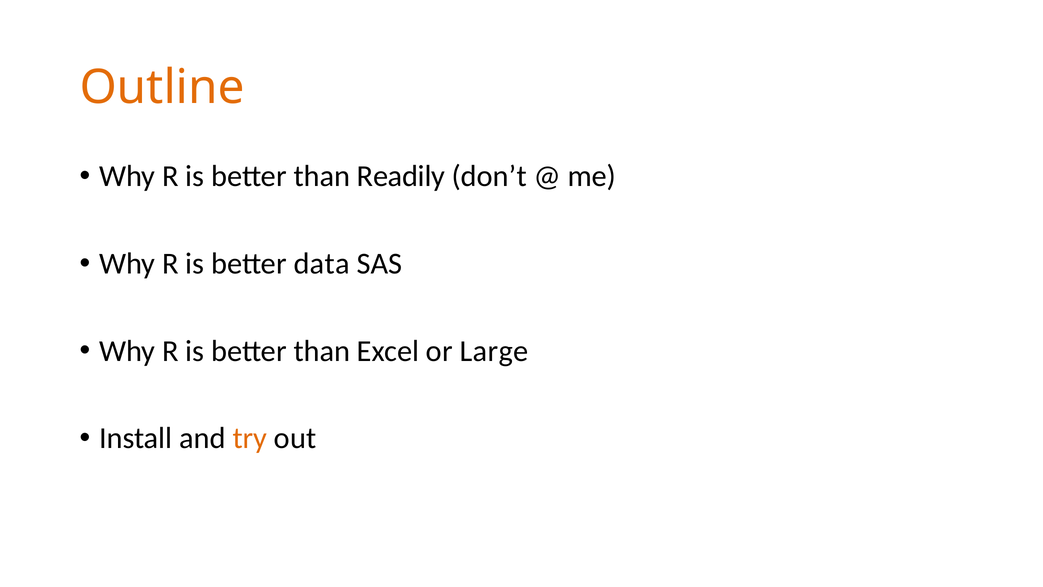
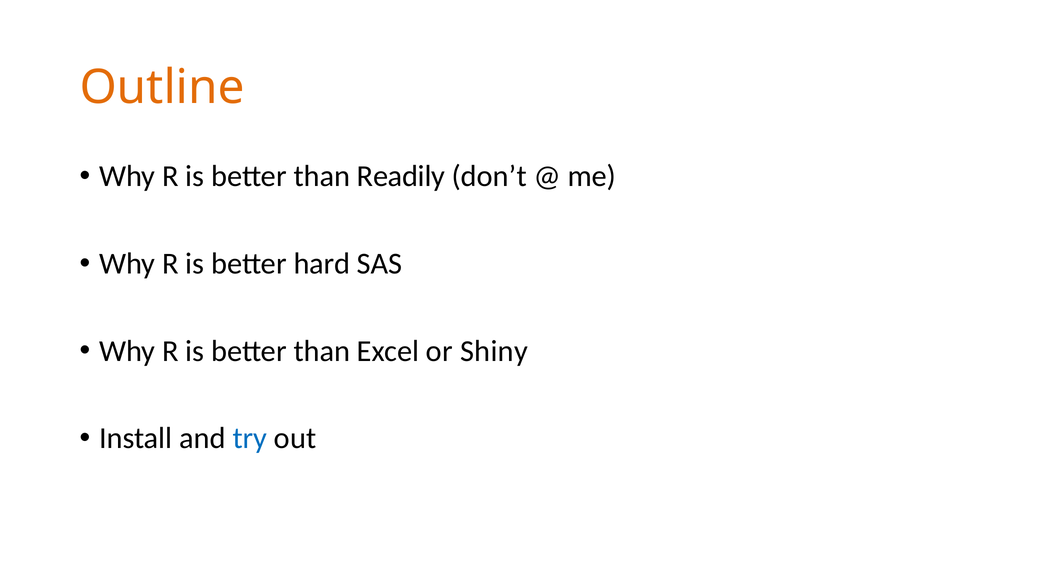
data: data -> hard
Large: Large -> Shiny
try colour: orange -> blue
